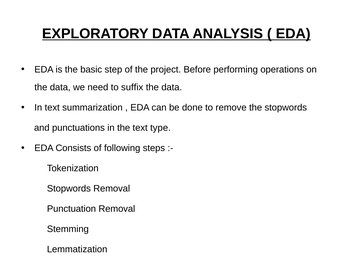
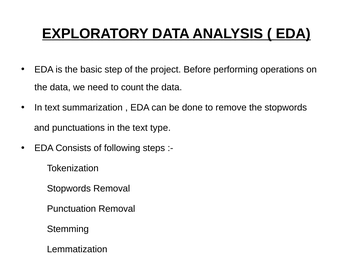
suffix: suffix -> count
